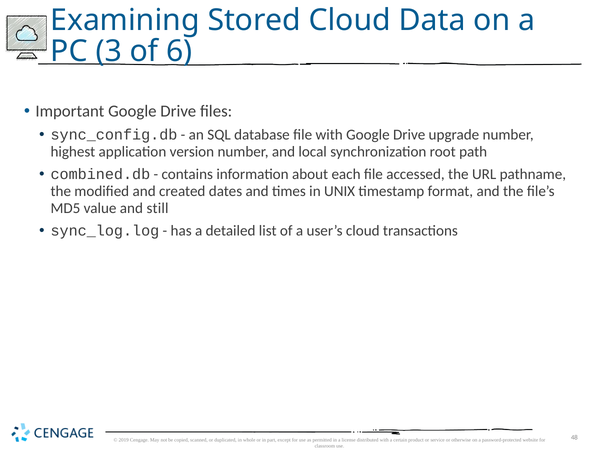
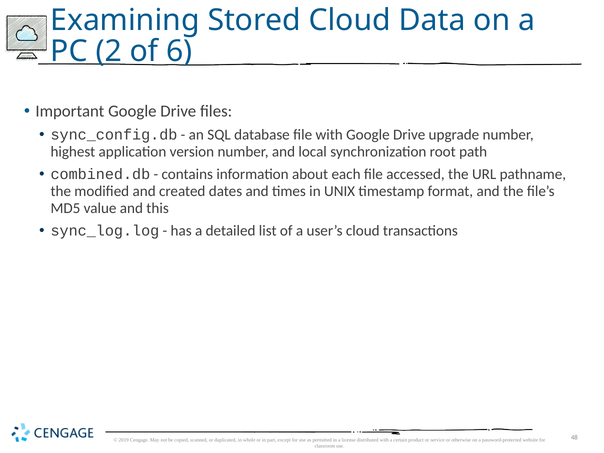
3: 3 -> 2
still: still -> this
